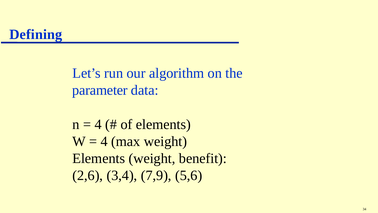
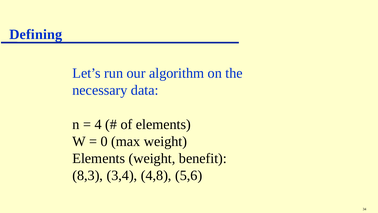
parameter: parameter -> necessary
4 at (104, 141): 4 -> 0
2,6: 2,6 -> 8,3
7,9: 7,9 -> 4,8
